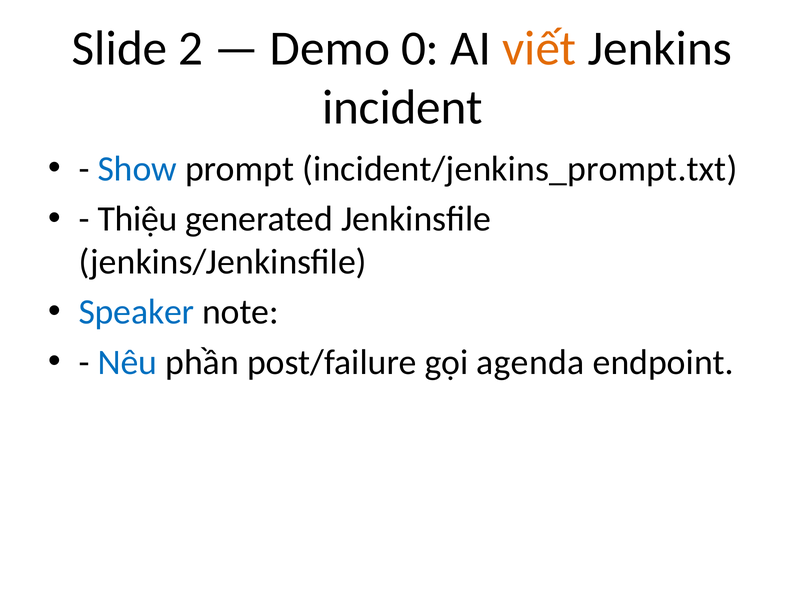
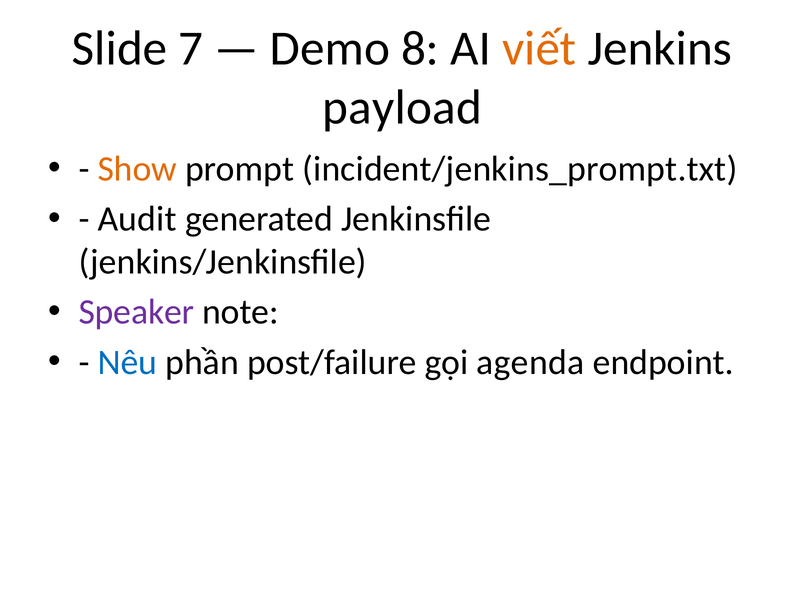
2: 2 -> 7
0: 0 -> 8
incident: incident -> payload
Show colour: blue -> orange
Thiệu: Thiệu -> Audit
Speaker colour: blue -> purple
